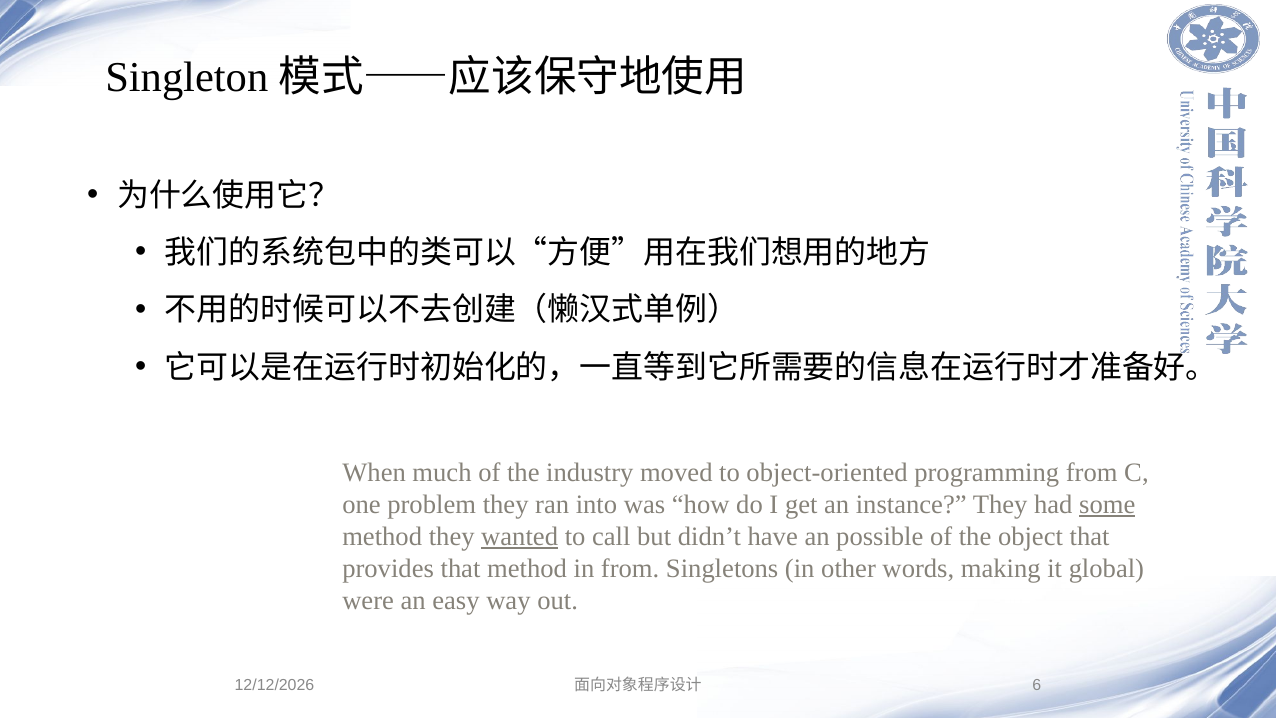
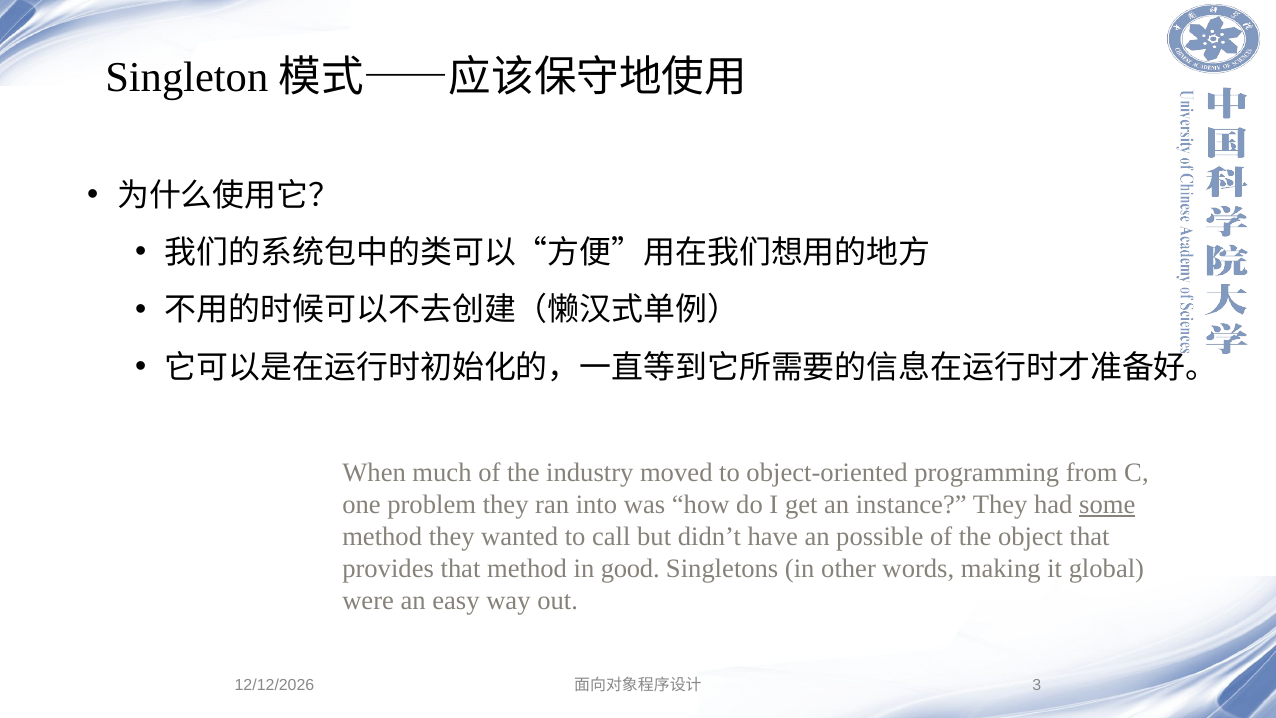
wanted underline: present -> none
in from: from -> good
6: 6 -> 3
